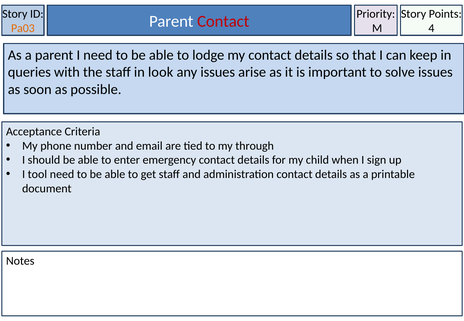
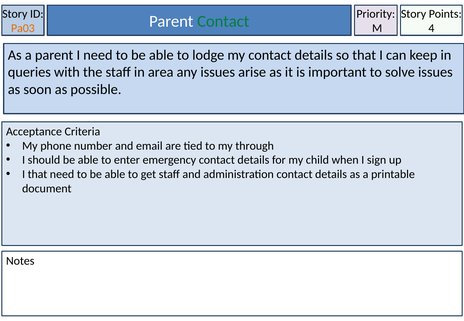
Contact at (223, 21) colour: red -> green
look: look -> area
I tool: tool -> that
